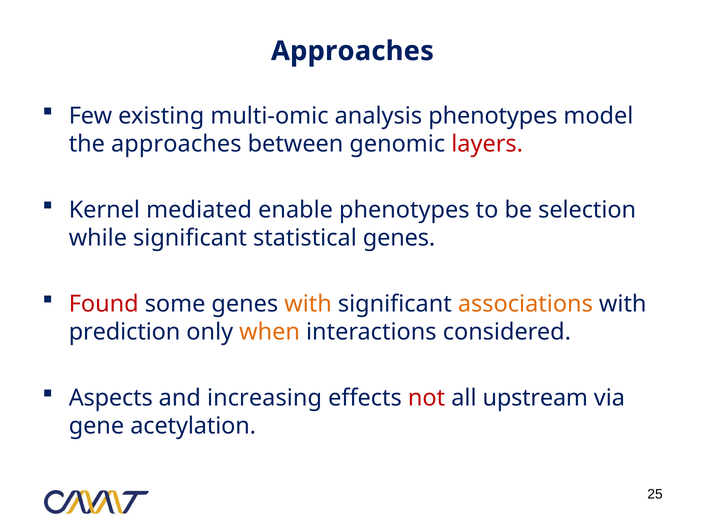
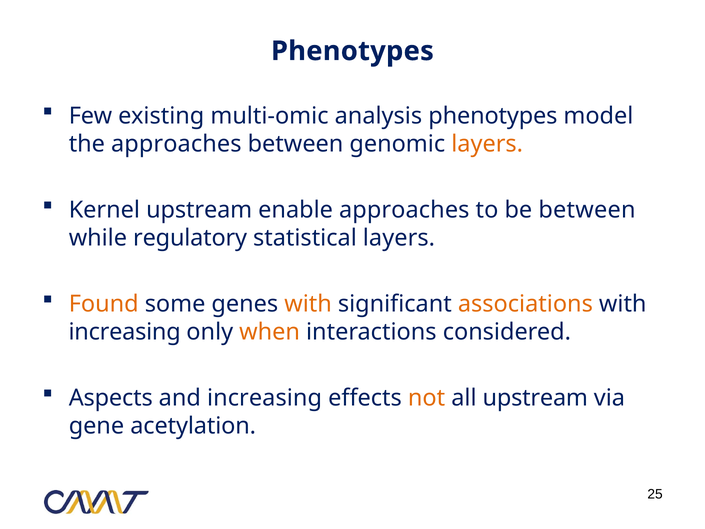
Approaches at (352, 51): Approaches -> Phenotypes
layers at (487, 144) colour: red -> orange
Kernel mediated: mediated -> upstream
enable phenotypes: phenotypes -> approaches
be selection: selection -> between
while significant: significant -> regulatory
statistical genes: genes -> layers
Found colour: red -> orange
prediction at (125, 332): prediction -> increasing
not colour: red -> orange
